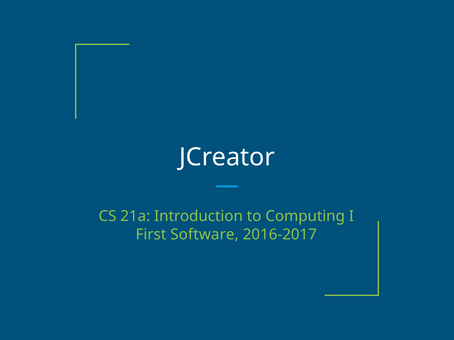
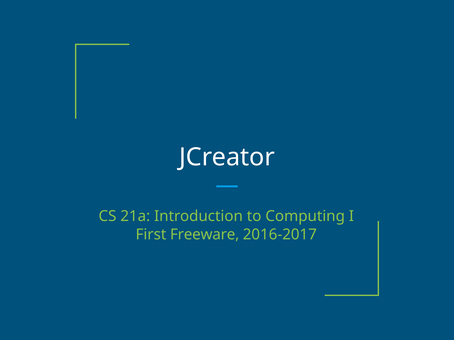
Software: Software -> Freeware
